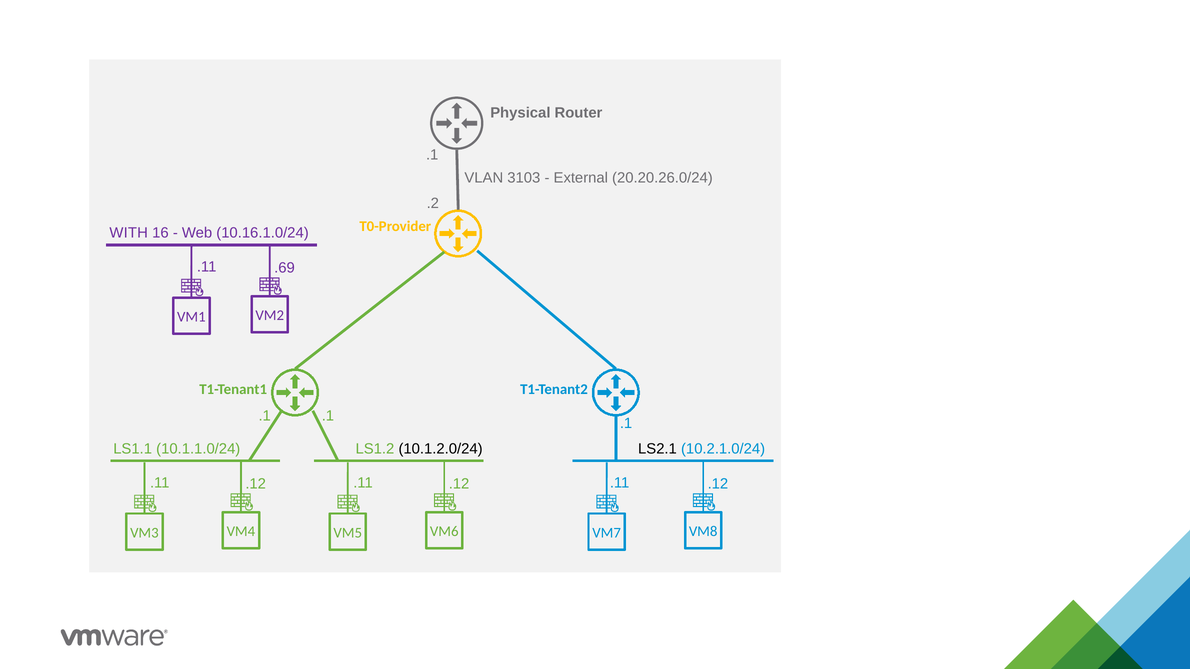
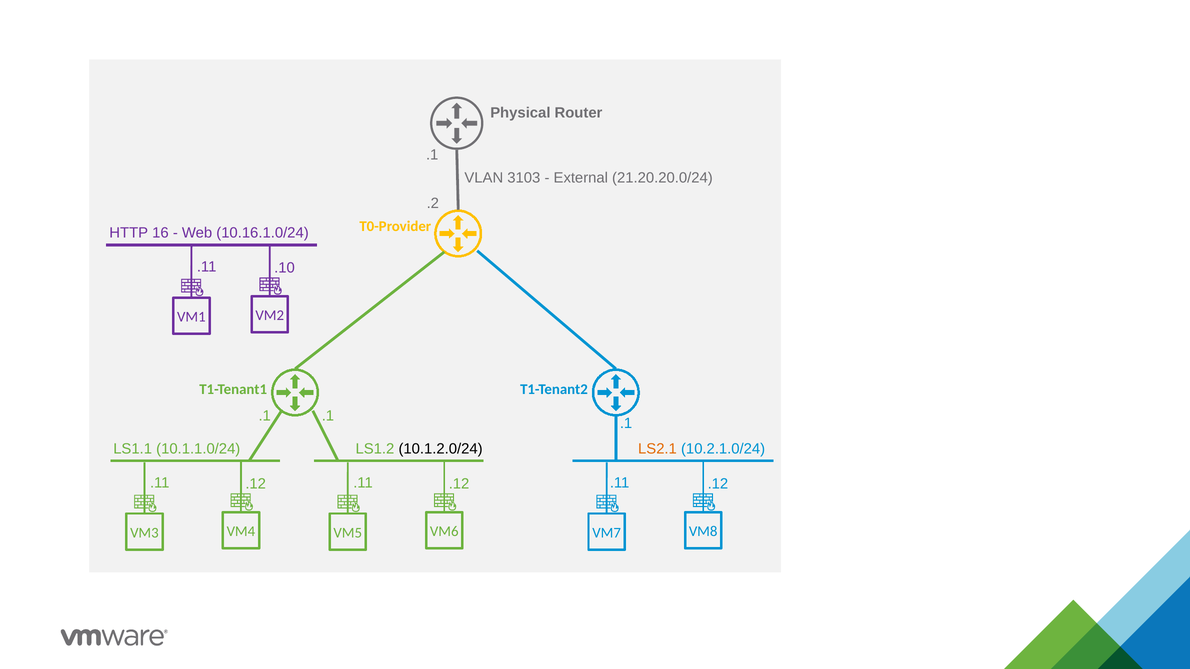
20.20.26.0/24: 20.20.26.0/24 -> 21.20.20.0/24
WITH: WITH -> HTTP
.69: .69 -> .10
LS2.1 colour: black -> orange
